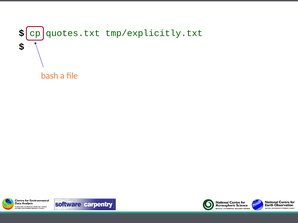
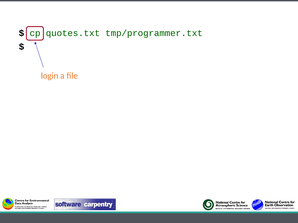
tmp/explicitly.txt: tmp/explicitly.txt -> tmp/programmer.txt
bash: bash -> login
